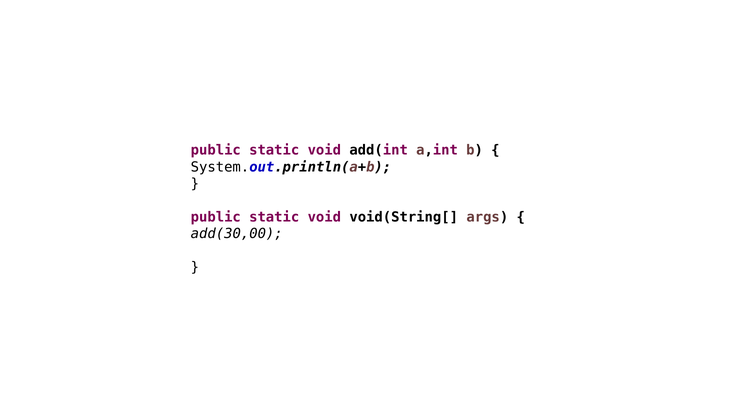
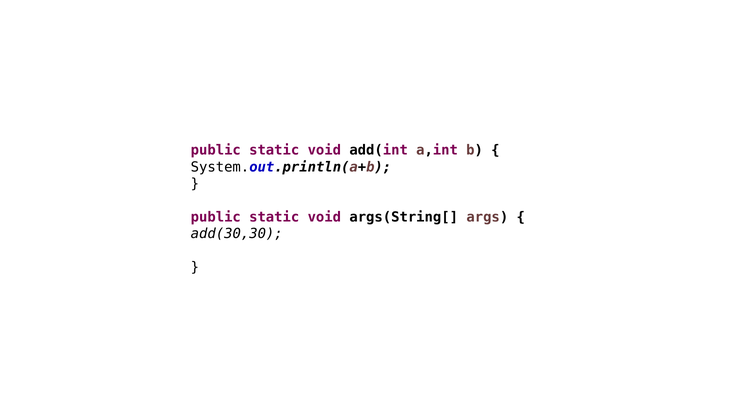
void(String[: void(String[ -> args(String[
add(30,00: add(30,00 -> add(30,30
